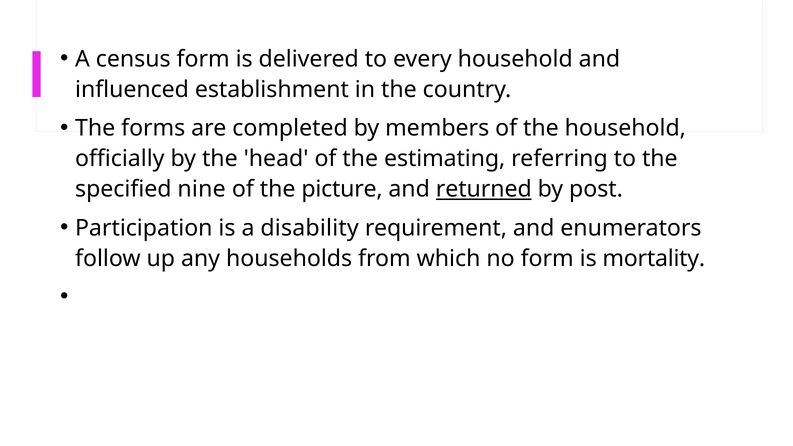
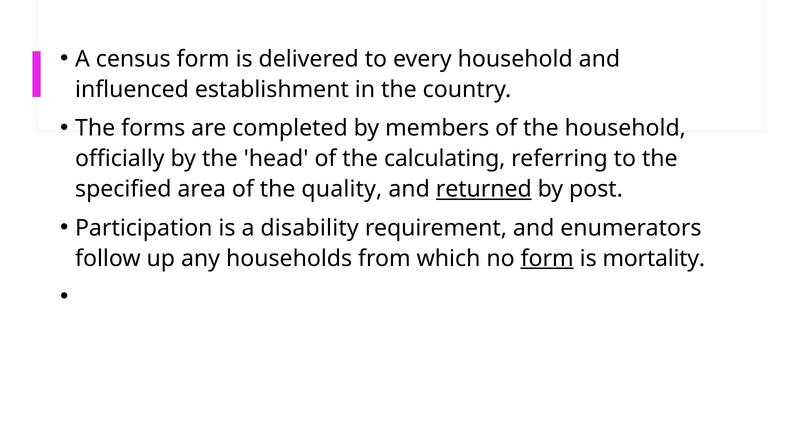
estimating: estimating -> calculating
nine: nine -> area
picture: picture -> quality
form at (547, 258) underline: none -> present
